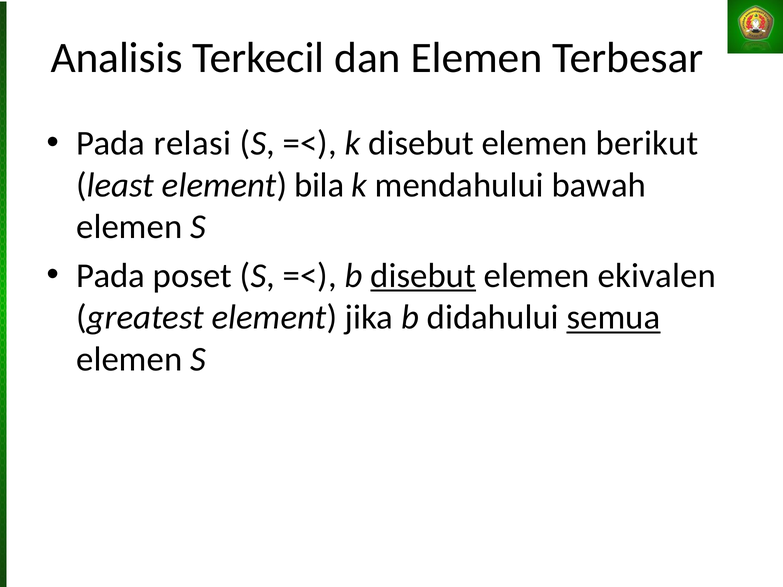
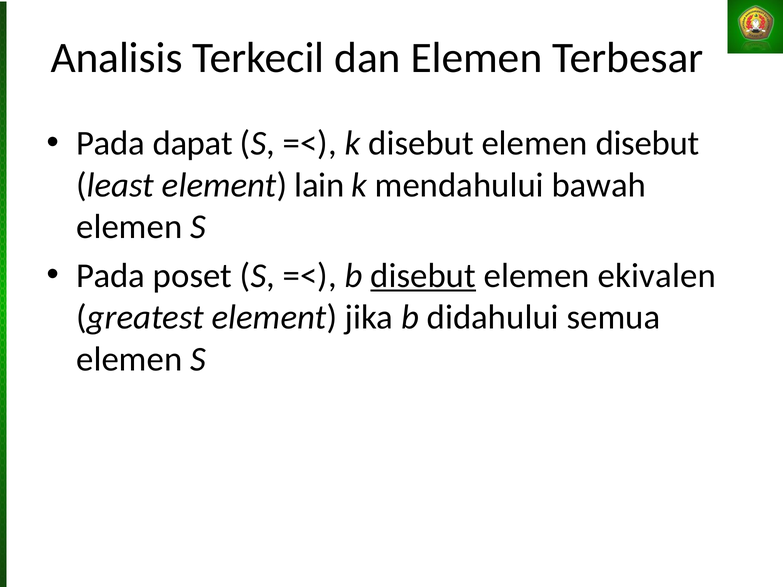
relasi: relasi -> dapat
elemen berikut: berikut -> disebut
bila: bila -> lain
semua underline: present -> none
